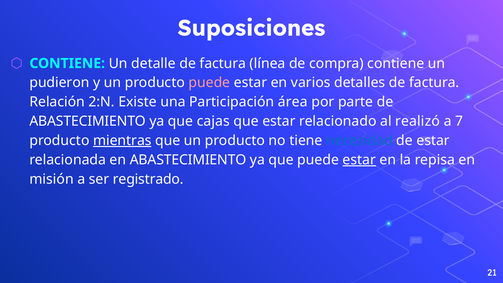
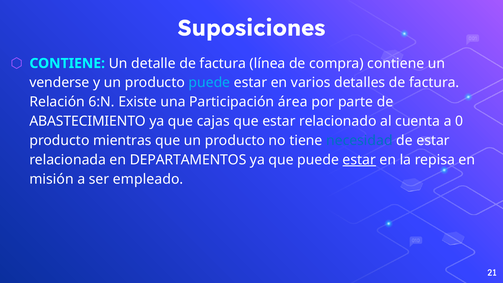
pudieron: pudieron -> venderse
puede at (209, 83) colour: pink -> light blue
2:N: 2:N -> 6:N
realizó: realizó -> cuenta
7: 7 -> 0
mientras underline: present -> none
en ABASTECIMIENTO: ABASTECIMIENTO -> DEPARTAMENTOS
registrado: registrado -> empleado
